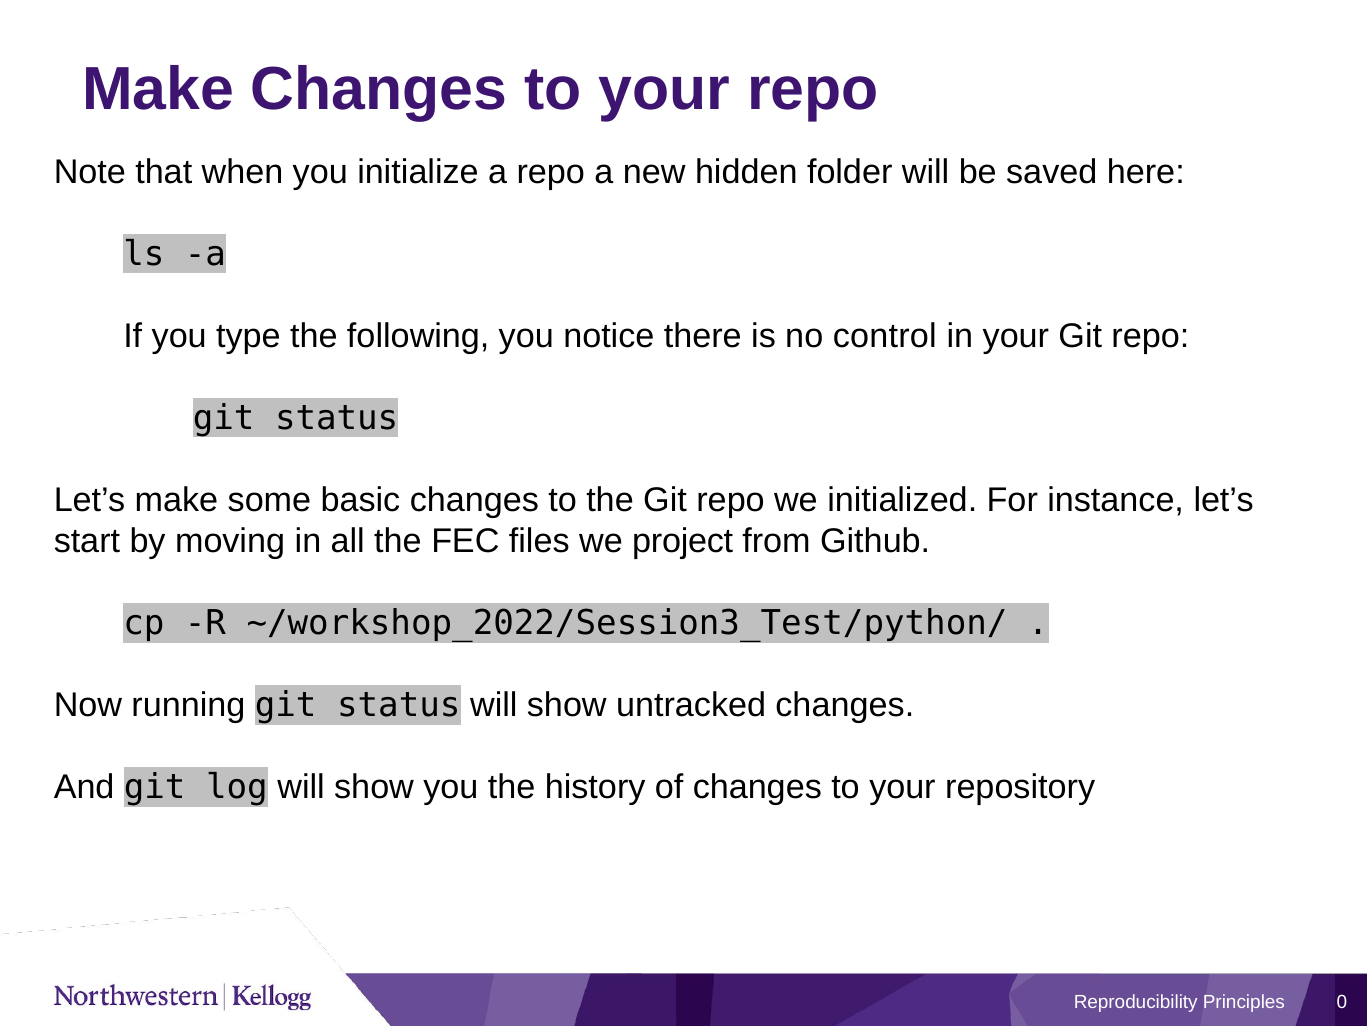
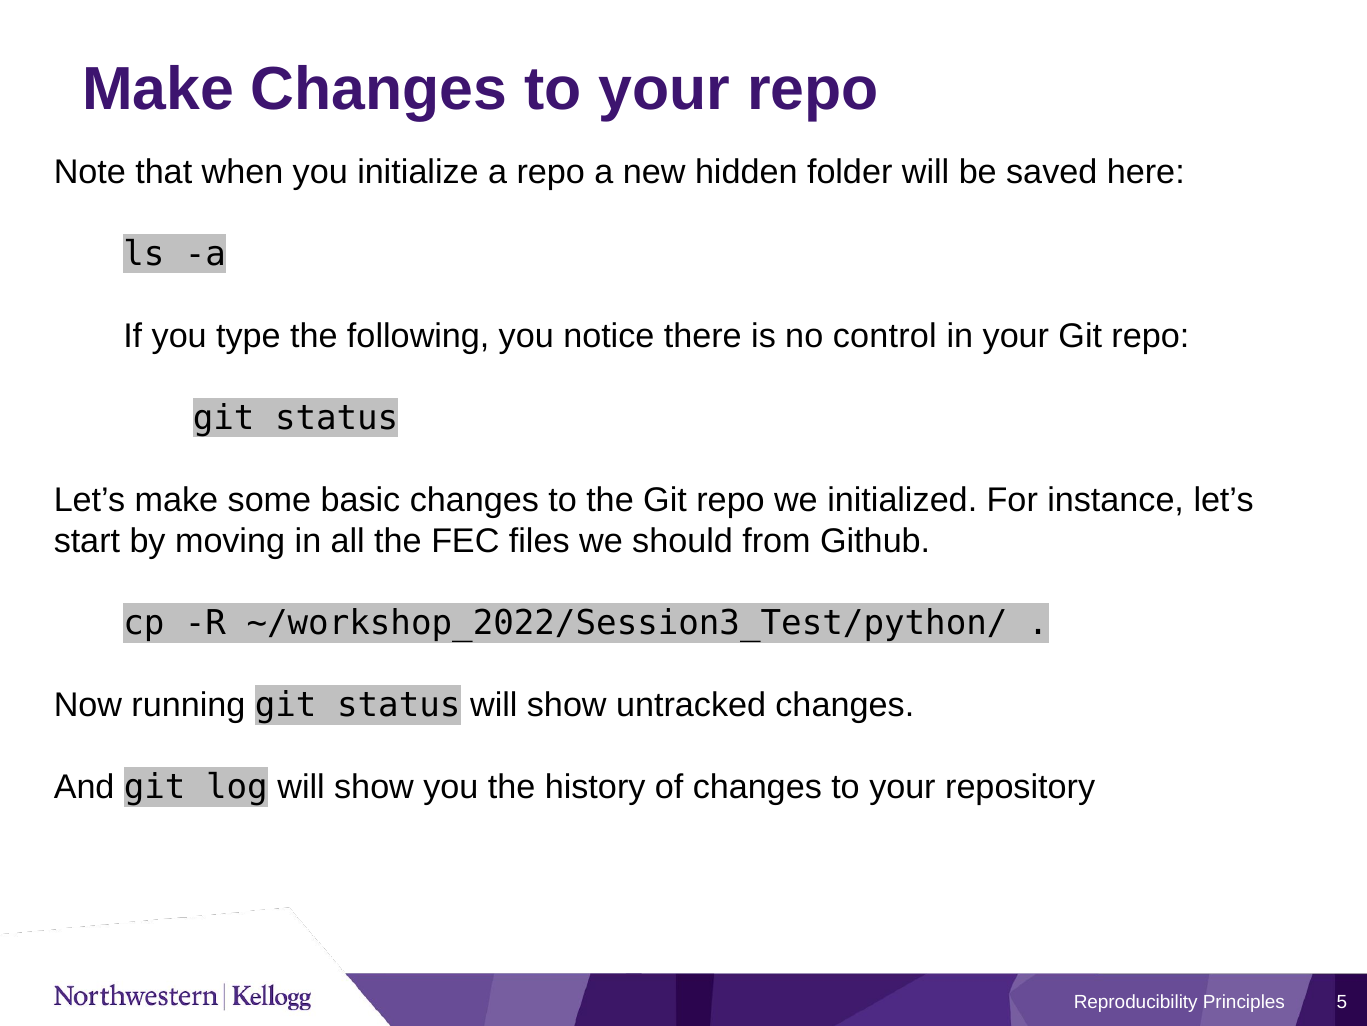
project: project -> should
0: 0 -> 5
